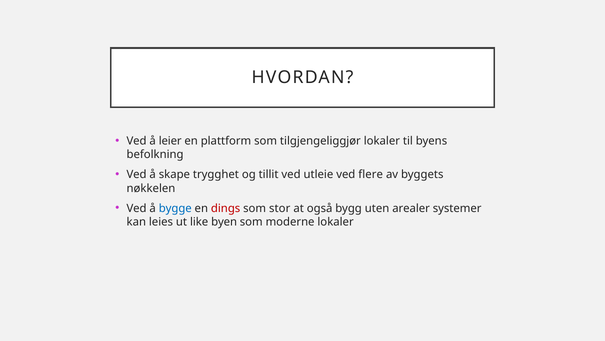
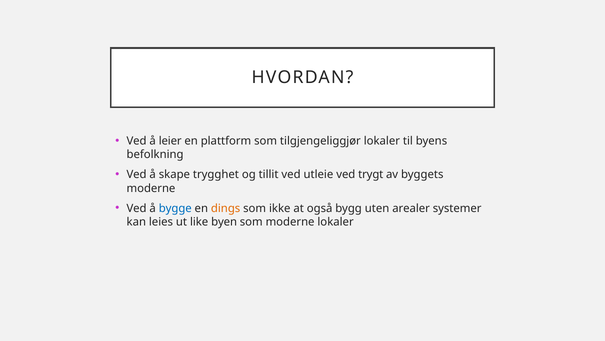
flere: flere -> trygt
nøkkelen at (151, 188): nøkkelen -> moderne
dings colour: red -> orange
stor: stor -> ikke
